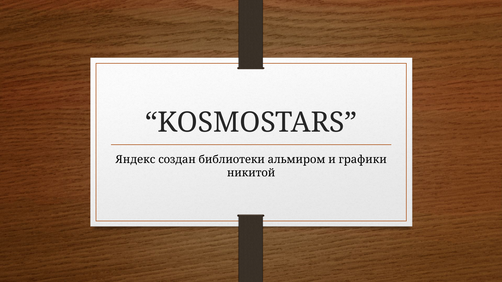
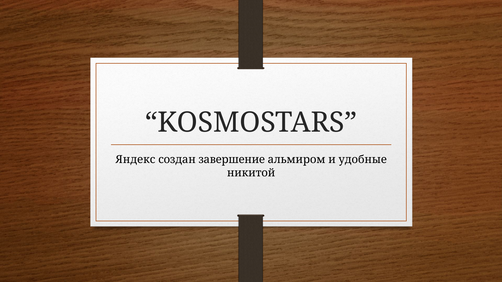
библиотеки: библиотеки -> завершение
графики: графики -> удобные
